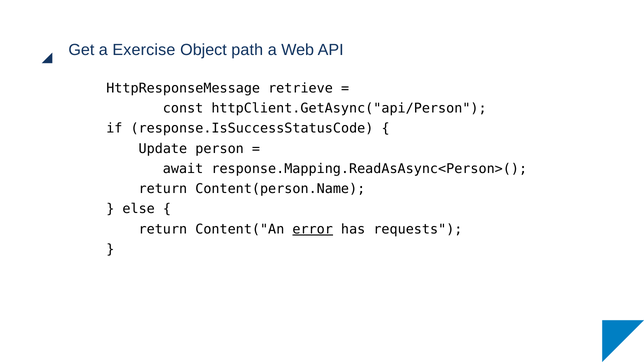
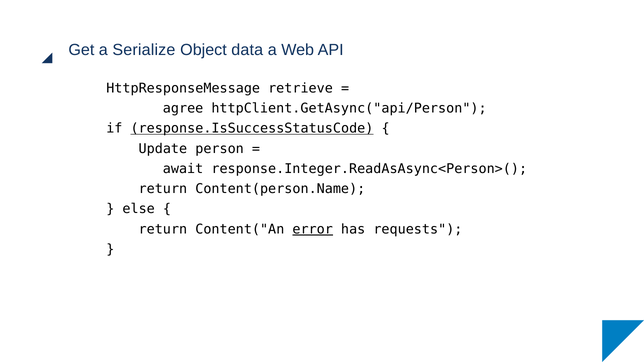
Exercise: Exercise -> Serialize
path: path -> data
const: const -> agree
response.IsSuccessStatusCode underline: none -> present
response.Mapping.ReadAsAsync<Person>(: response.Mapping.ReadAsAsync<Person>( -> response.Integer.ReadAsAsync<Person>(
